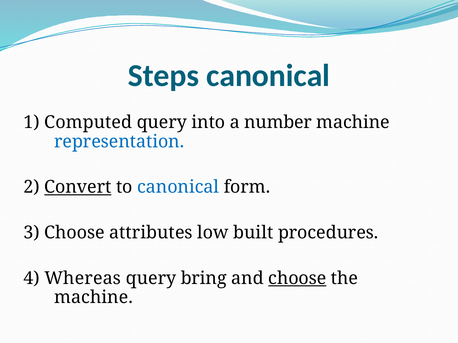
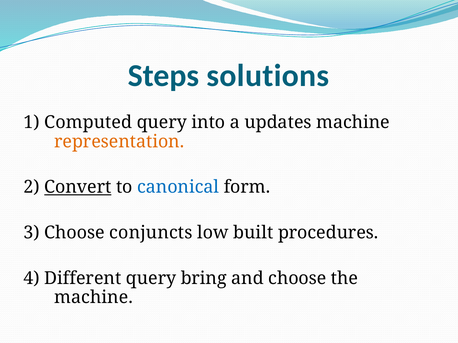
Steps canonical: canonical -> solutions
number: number -> updates
representation colour: blue -> orange
attributes: attributes -> conjuncts
Whereas: Whereas -> Different
choose at (297, 279) underline: present -> none
